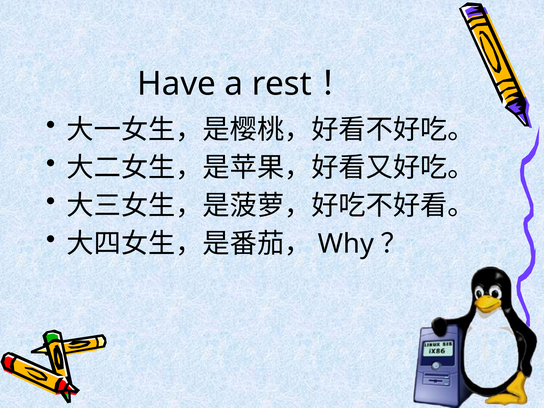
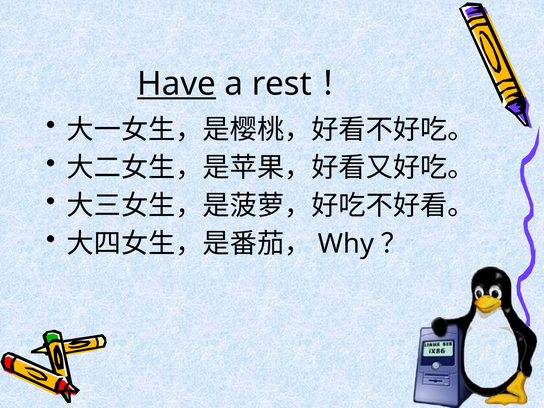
Have underline: none -> present
